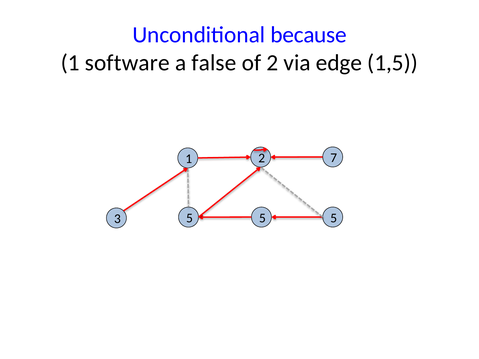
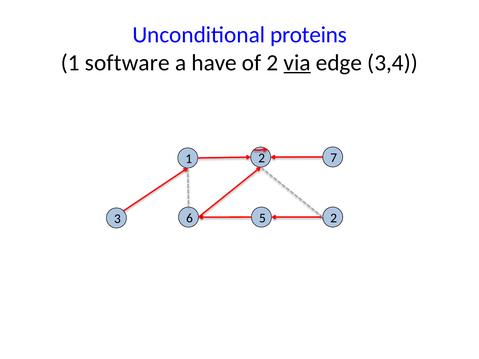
because: because -> proteins
false: false -> have
via underline: none -> present
1,5: 1,5 -> 3,4
3 5: 5 -> 6
5 at (334, 218): 5 -> 2
